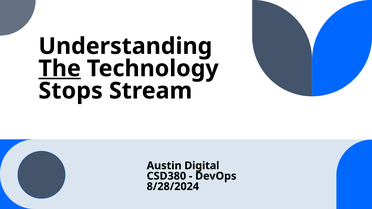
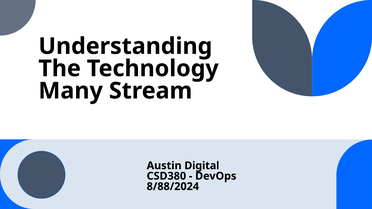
The underline: present -> none
Stops: Stops -> Many
8/28/2024: 8/28/2024 -> 8/88/2024
